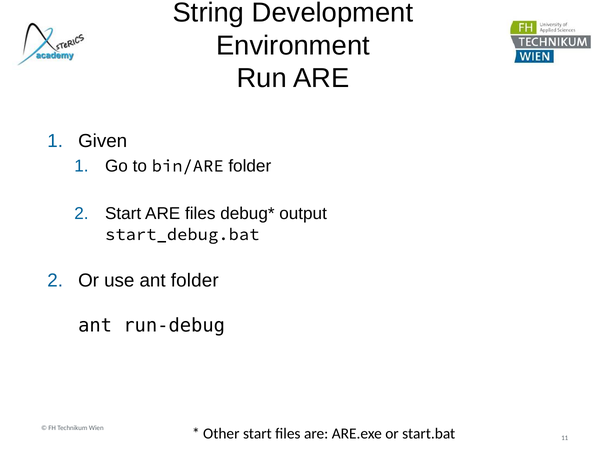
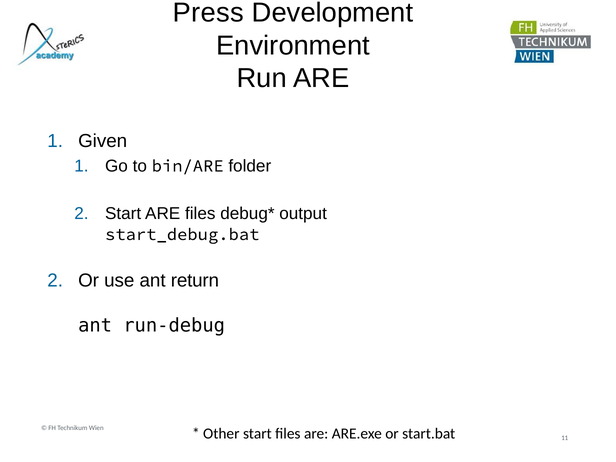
String: String -> Press
ant folder: folder -> return
